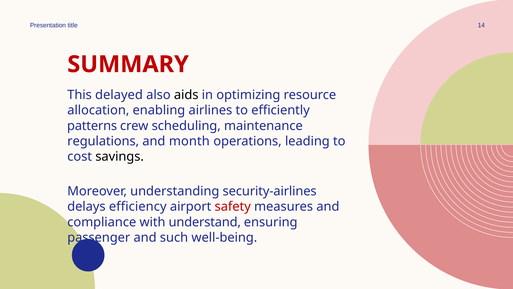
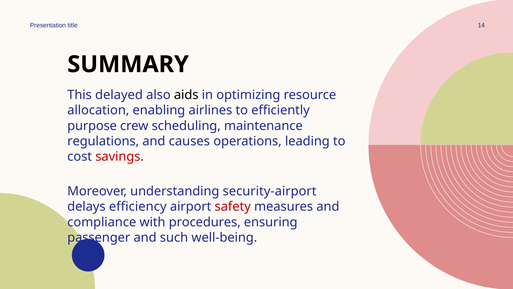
SUMMARY colour: red -> black
patterns: patterns -> purpose
month: month -> causes
savings colour: black -> red
security-airlines: security-airlines -> security-airport
understand: understand -> procedures
